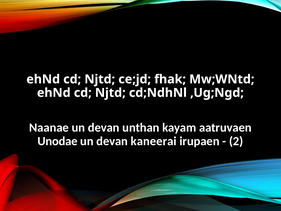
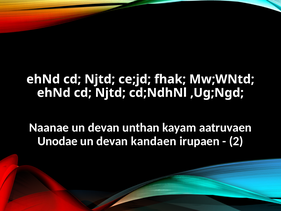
kaneerai: kaneerai -> kandaen
